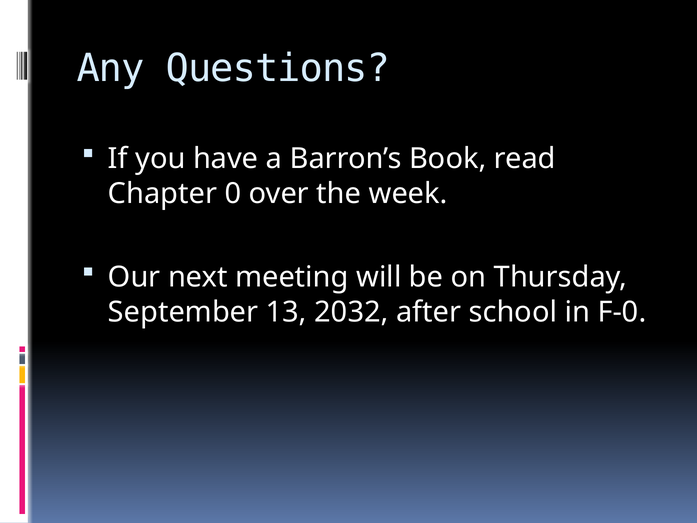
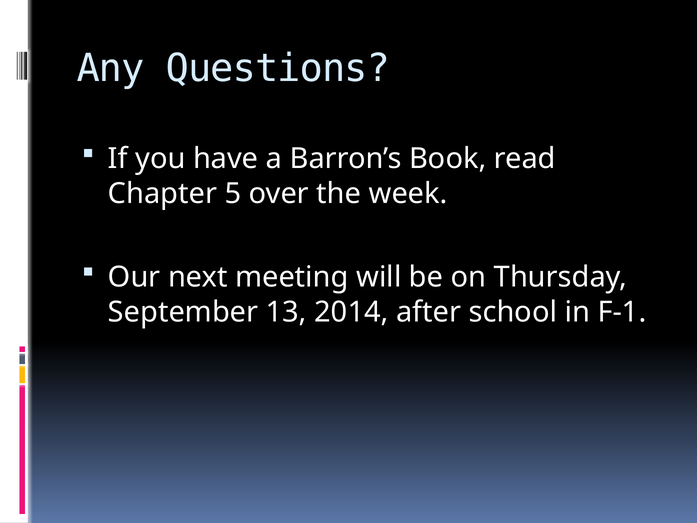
0: 0 -> 5
2032: 2032 -> 2014
F-0: F-0 -> F-1
